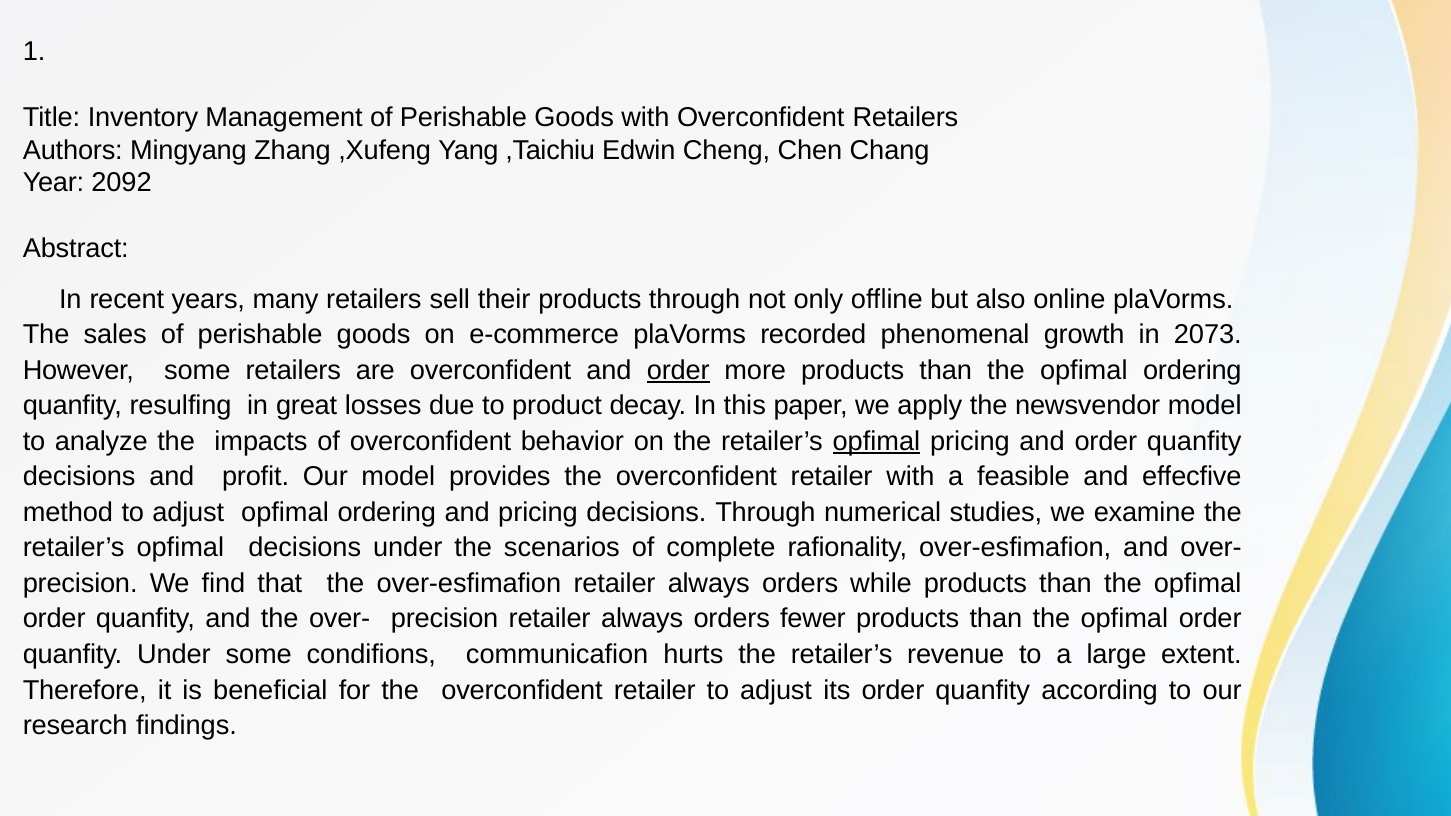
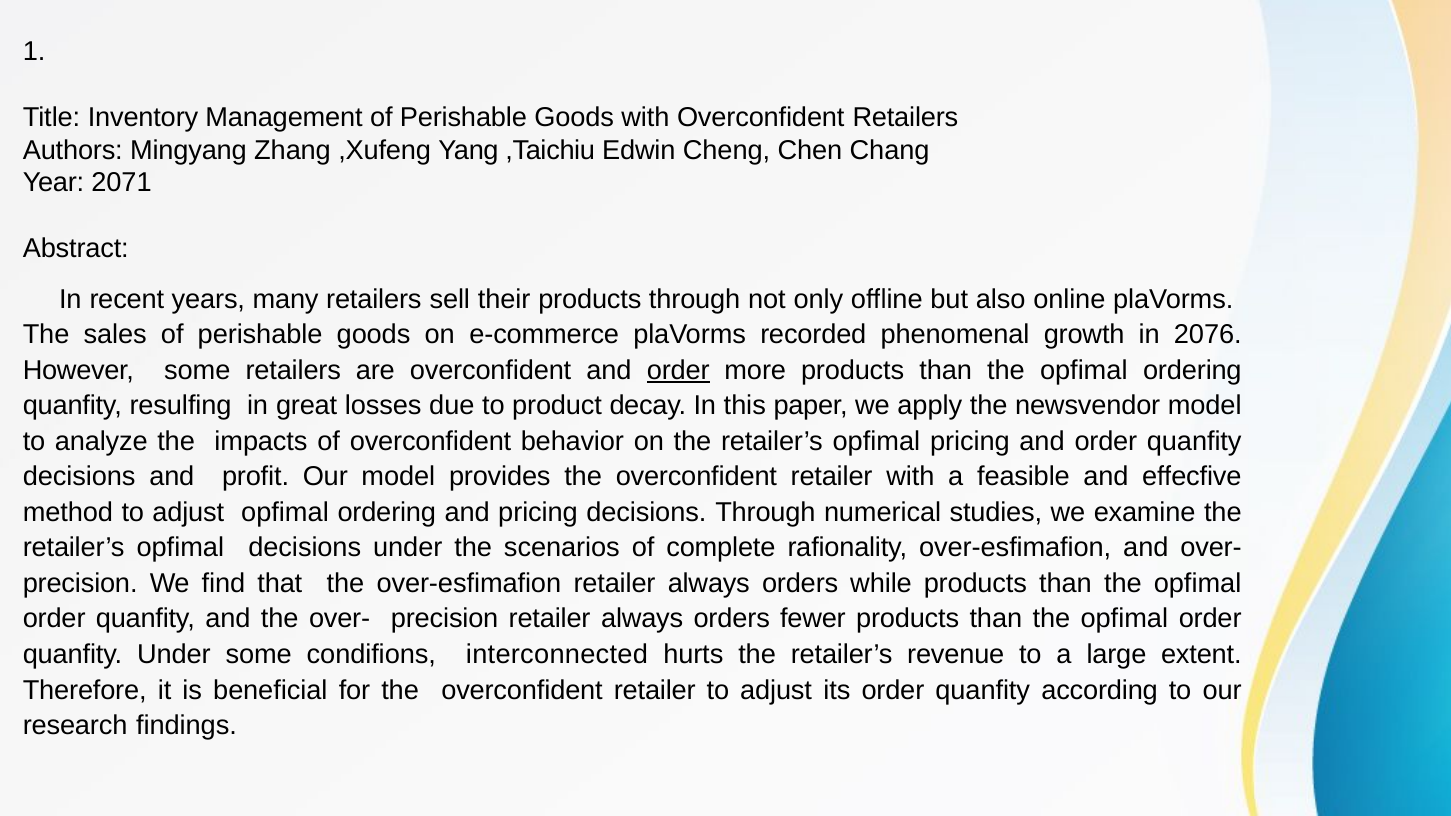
2092: 2092 -> 2071
2073: 2073 -> 2076
opfimal at (876, 441) underline: present -> none
communicafion: communicafion -> interconnected
